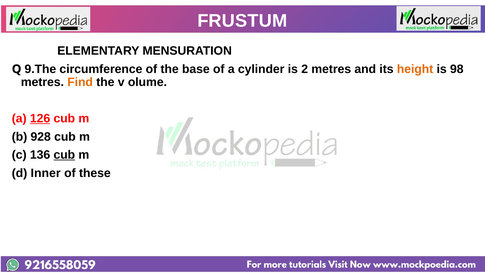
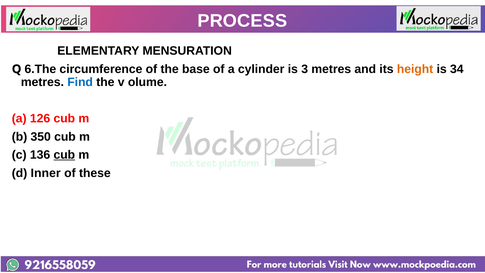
FRUSTUM: FRUSTUM -> PROCESS
9.The: 9.The -> 6.The
2: 2 -> 3
98: 98 -> 34
Find colour: orange -> blue
126 underline: present -> none
928: 928 -> 350
